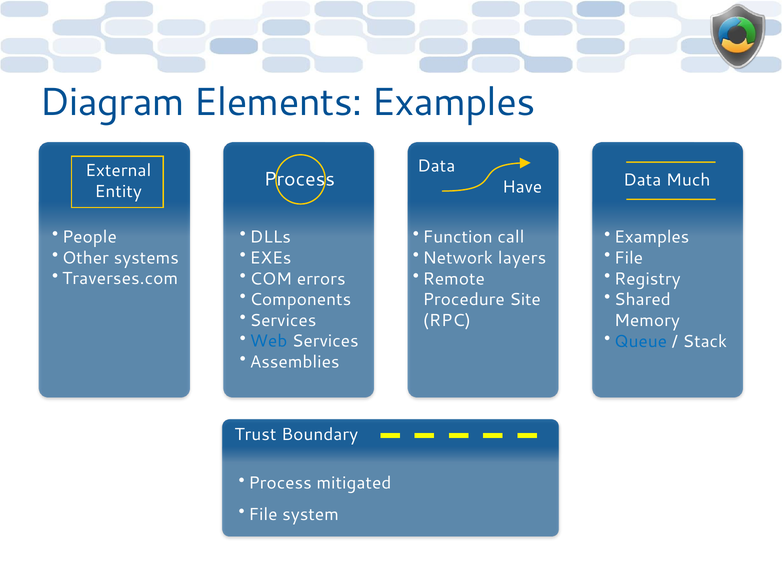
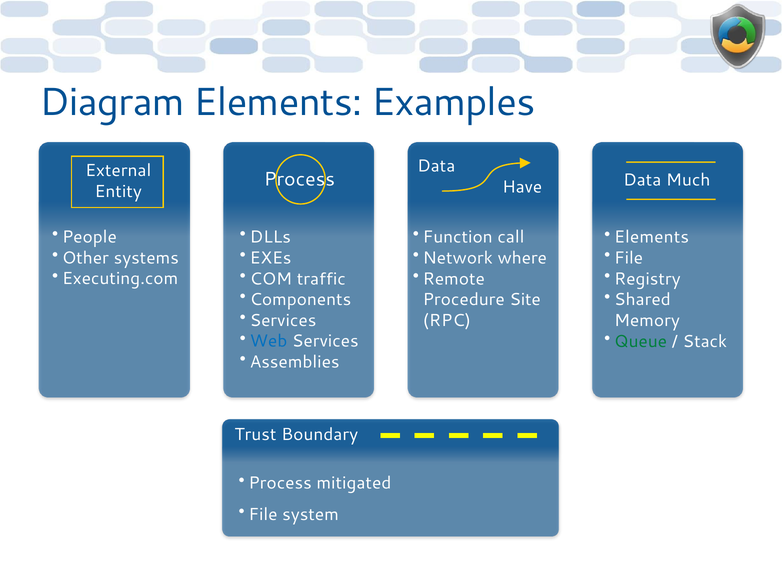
Examples at (652, 237): Examples -> Elements
layers: layers -> where
Traverses.com: Traverses.com -> Executing.com
errors: errors -> traffic
Queue colour: blue -> green
